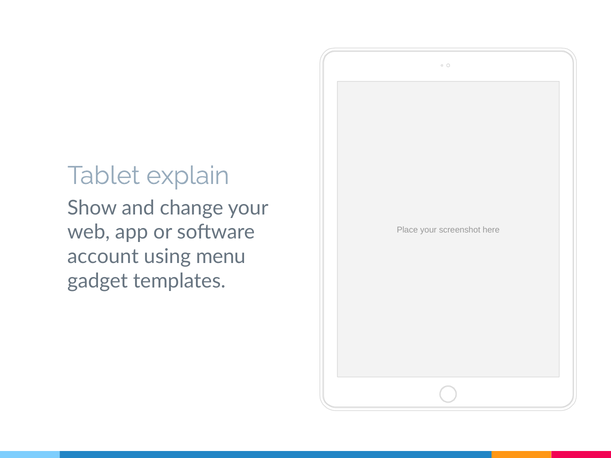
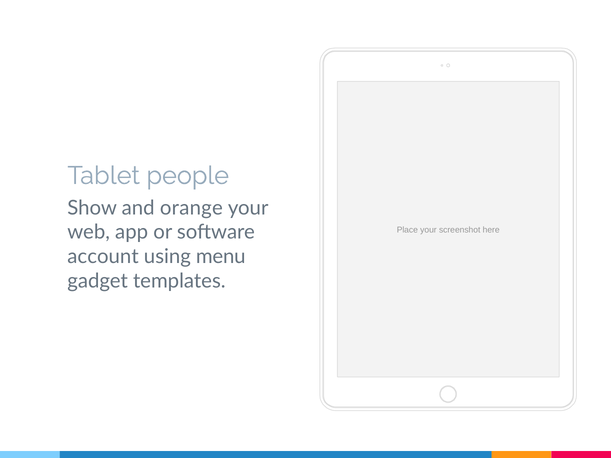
explain: explain -> people
change: change -> orange
